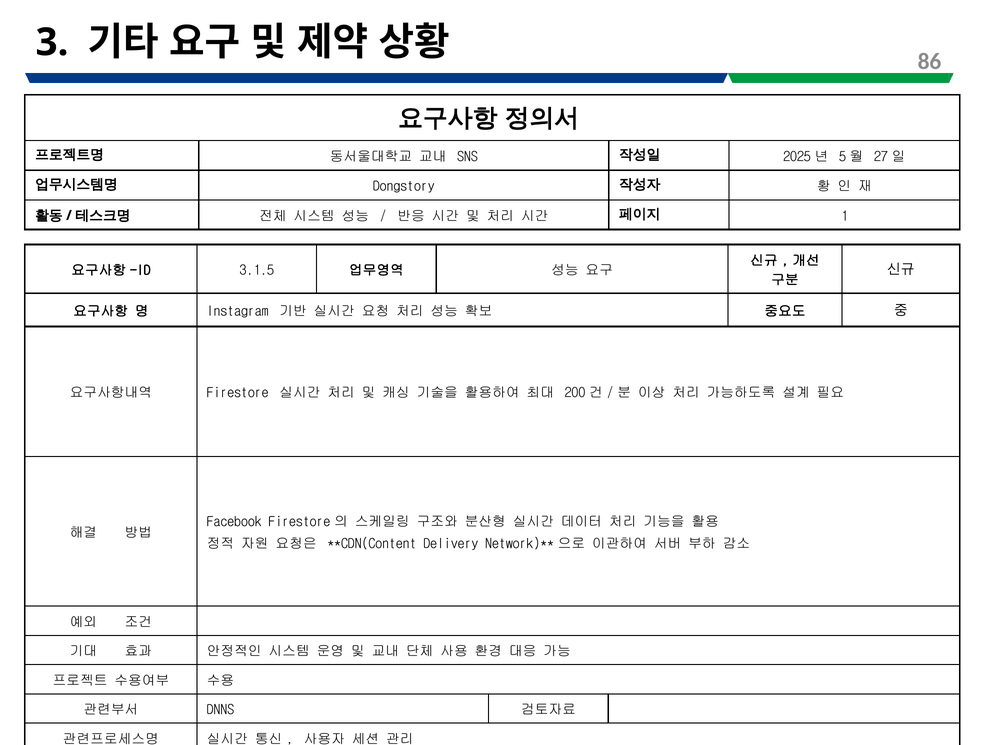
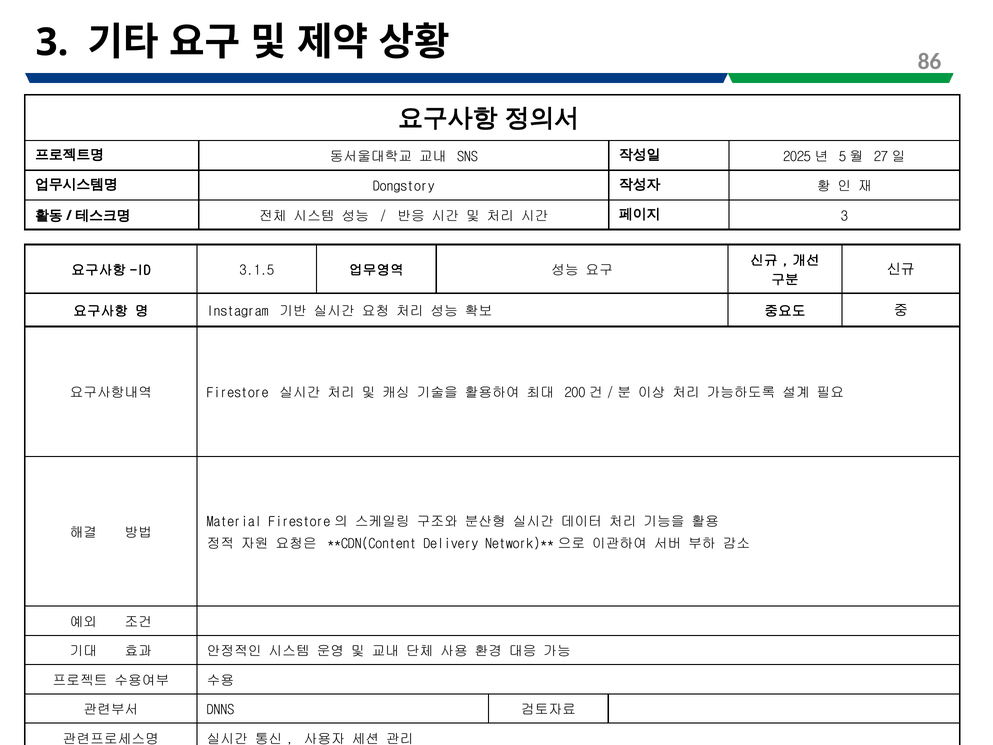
1 at (844, 216): 1 -> 3
Facebook: Facebook -> Material
